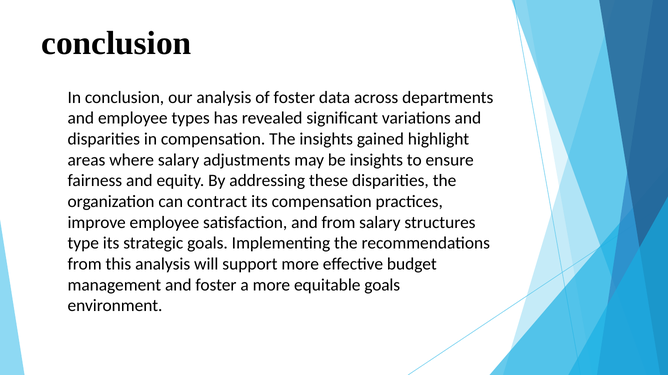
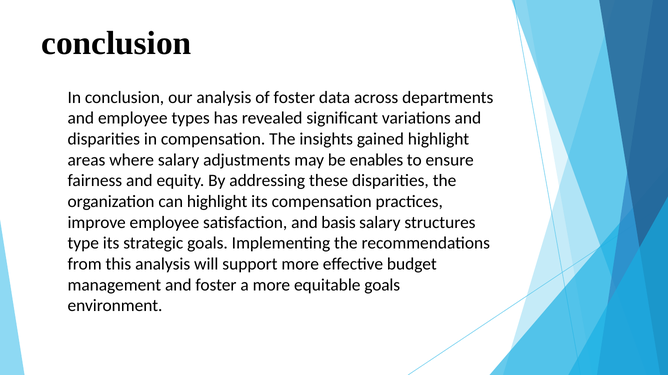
be insights: insights -> enables
can contract: contract -> highlight
and from: from -> basis
